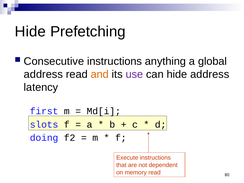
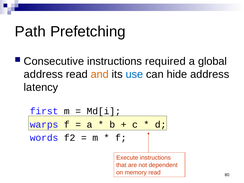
Hide at (30, 32): Hide -> Path
anything: anything -> required
use colour: purple -> blue
slots: slots -> warps
doing: doing -> words
